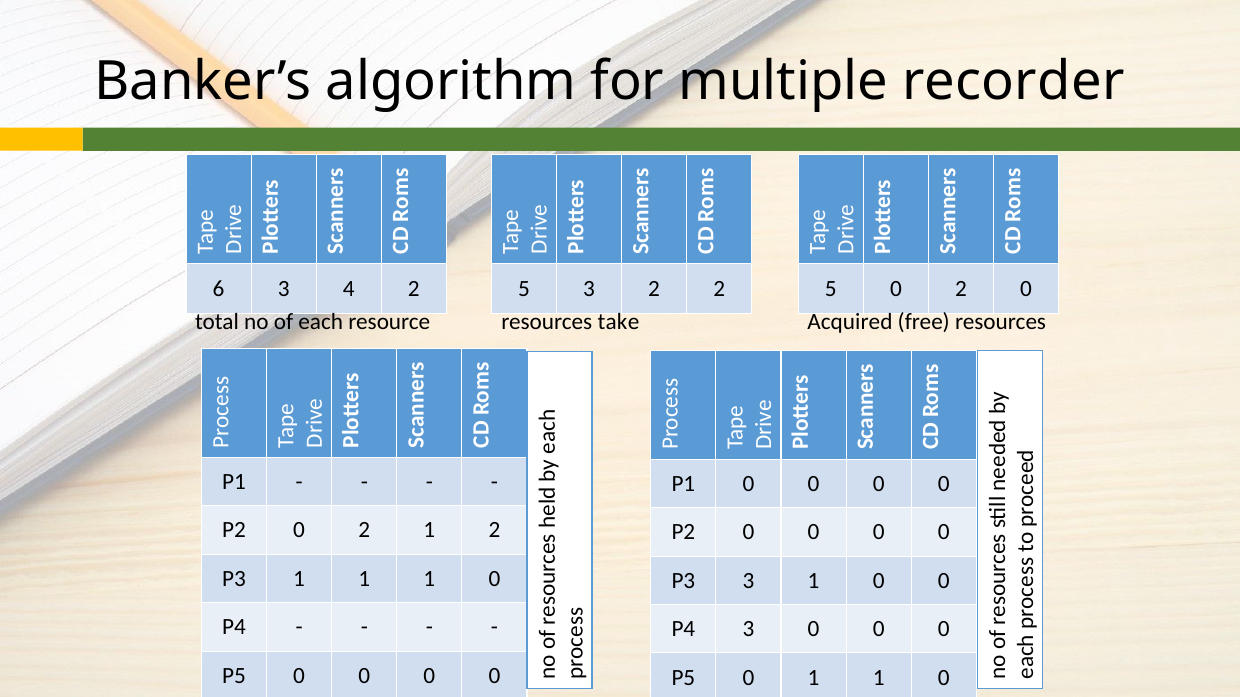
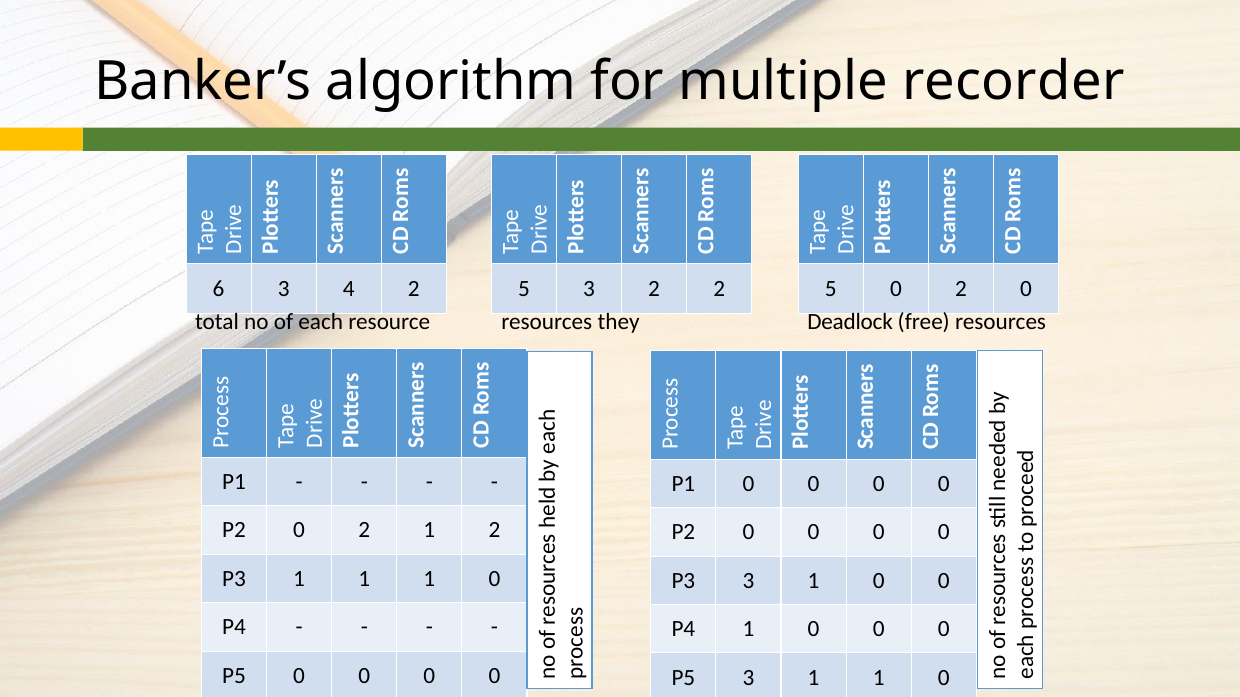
take: take -> they
Acquired: Acquired -> Deadlock
P4 3: 3 -> 1
0 at (748, 678): 0 -> 3
